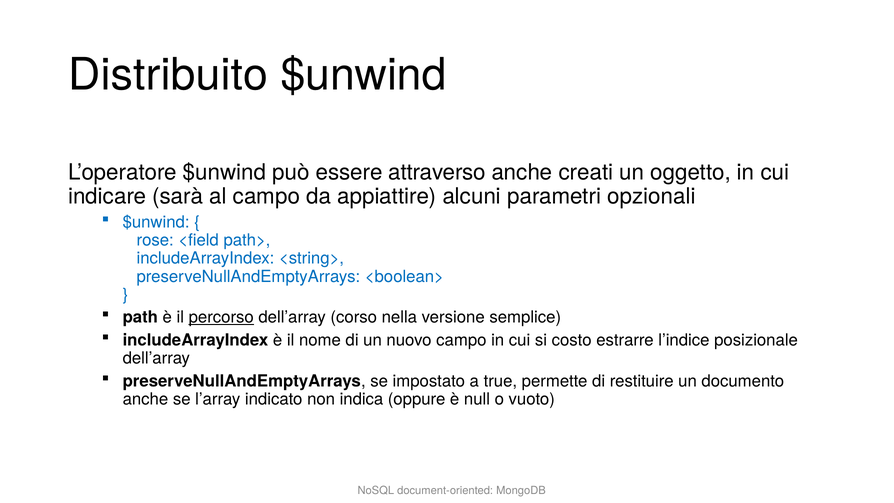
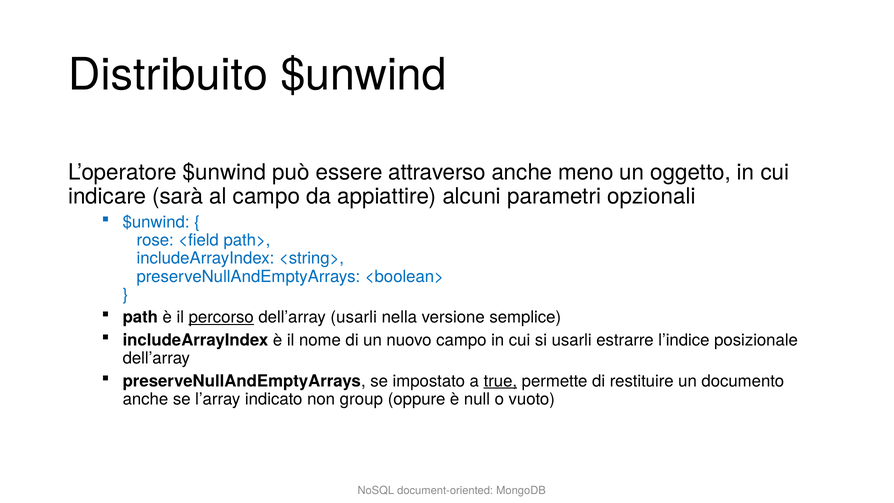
creati: creati -> meno
dell’array corso: corso -> usarli
si costo: costo -> usarli
true underline: none -> present
indica: indica -> group
